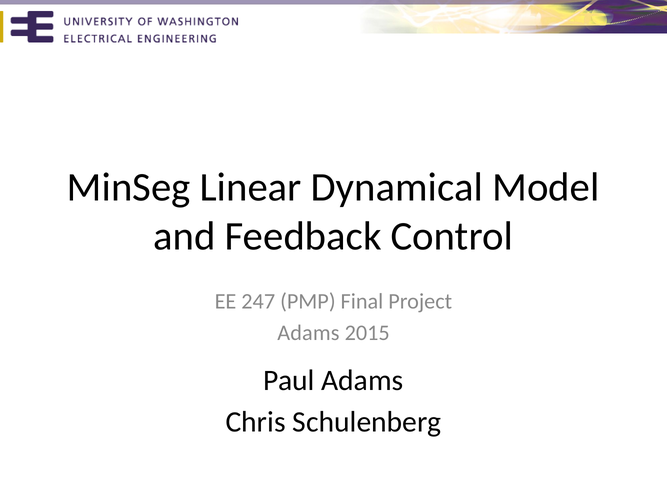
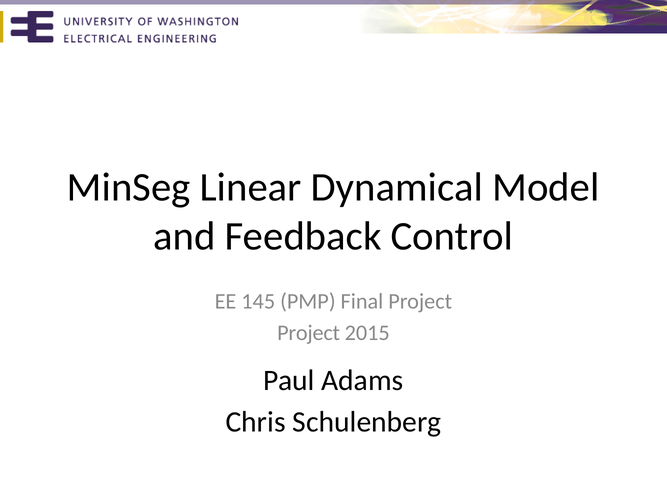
247: 247 -> 145
Adams at (308, 333): Adams -> Project
